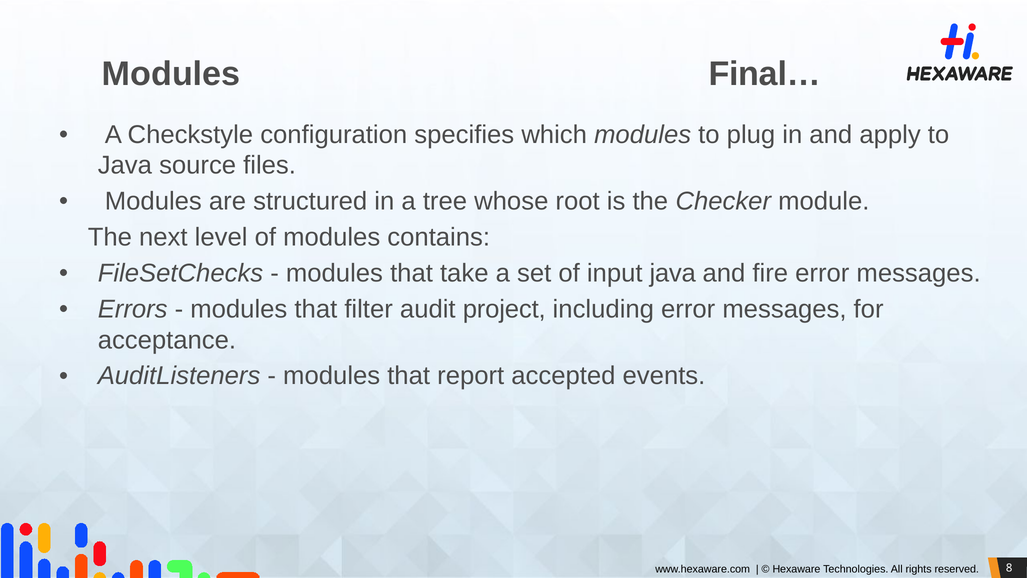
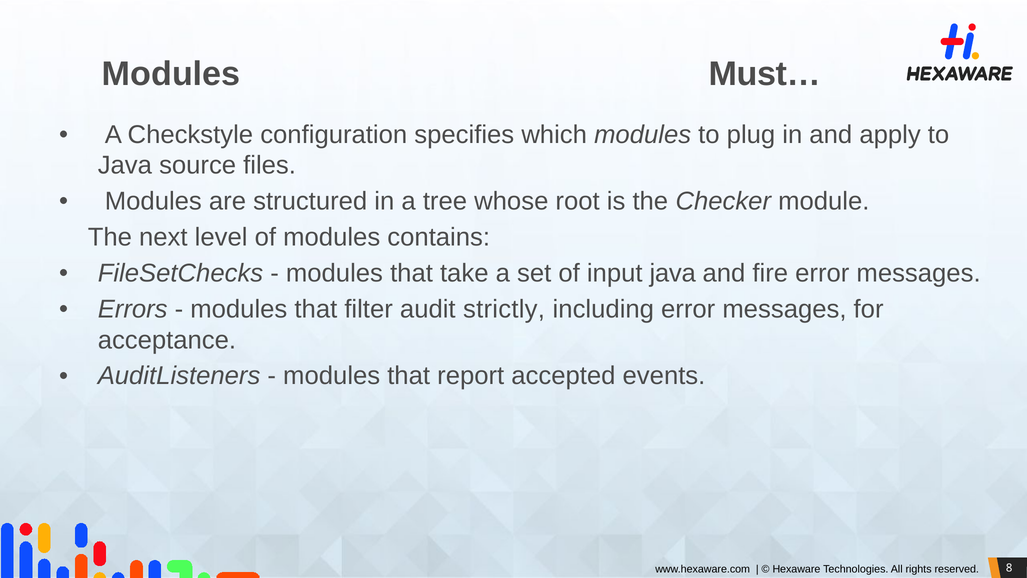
Final…: Final… -> Must…
project: project -> strictly
